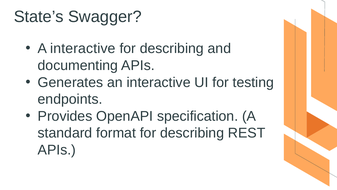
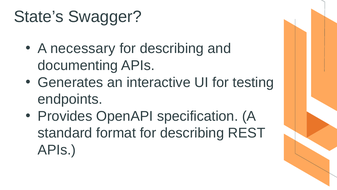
A interactive: interactive -> necessary
